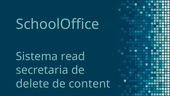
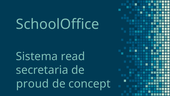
delete: delete -> proud
content: content -> concept
